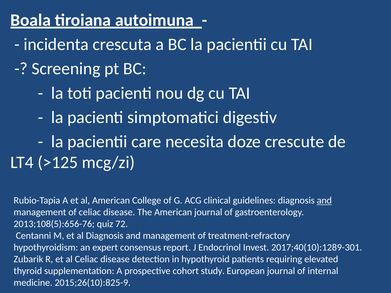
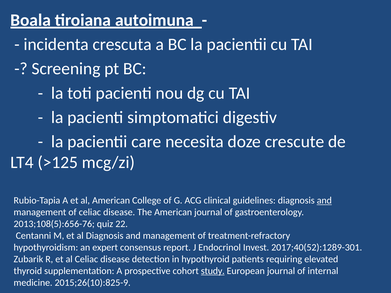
72: 72 -> 22
2017;40(10):1289-301: 2017;40(10):1289-301 -> 2017;40(52):1289-301
study underline: none -> present
